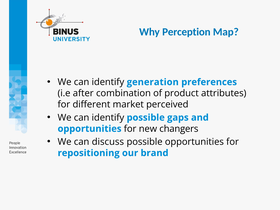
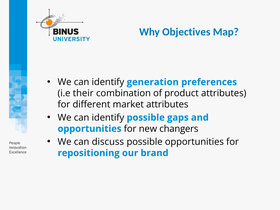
Perception: Perception -> Objectives
after: after -> their
market perceived: perceived -> attributes
